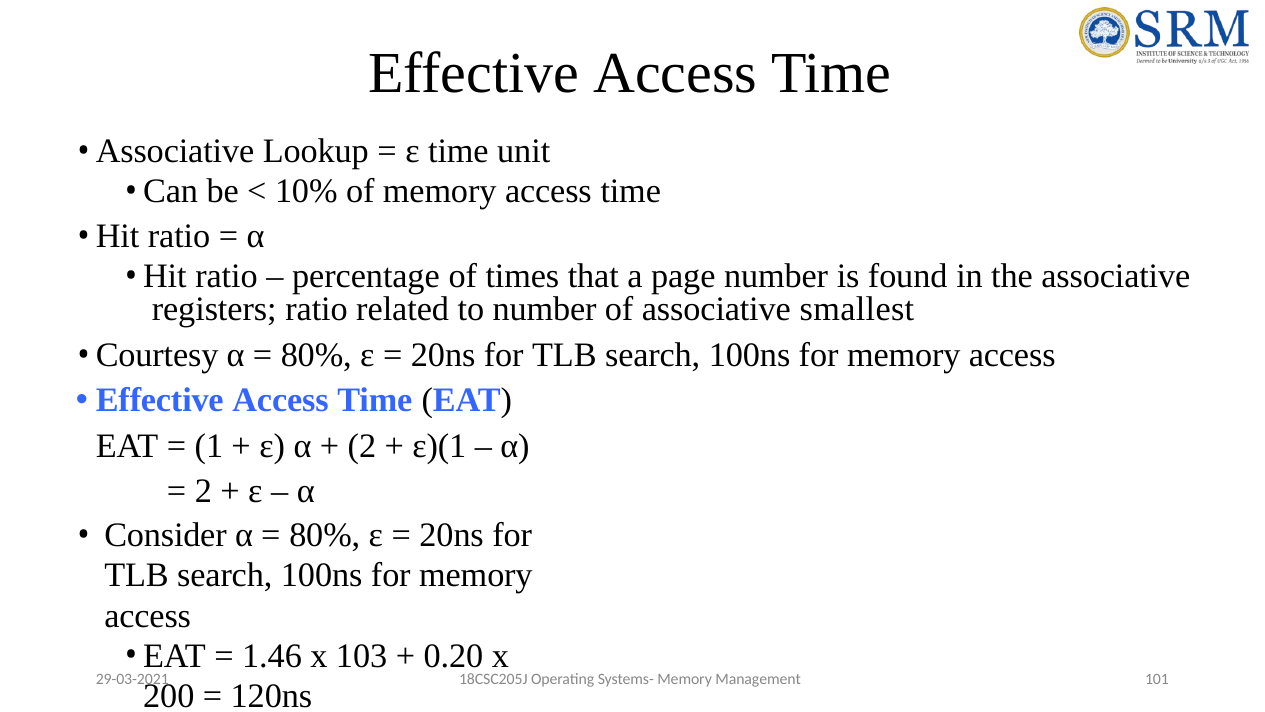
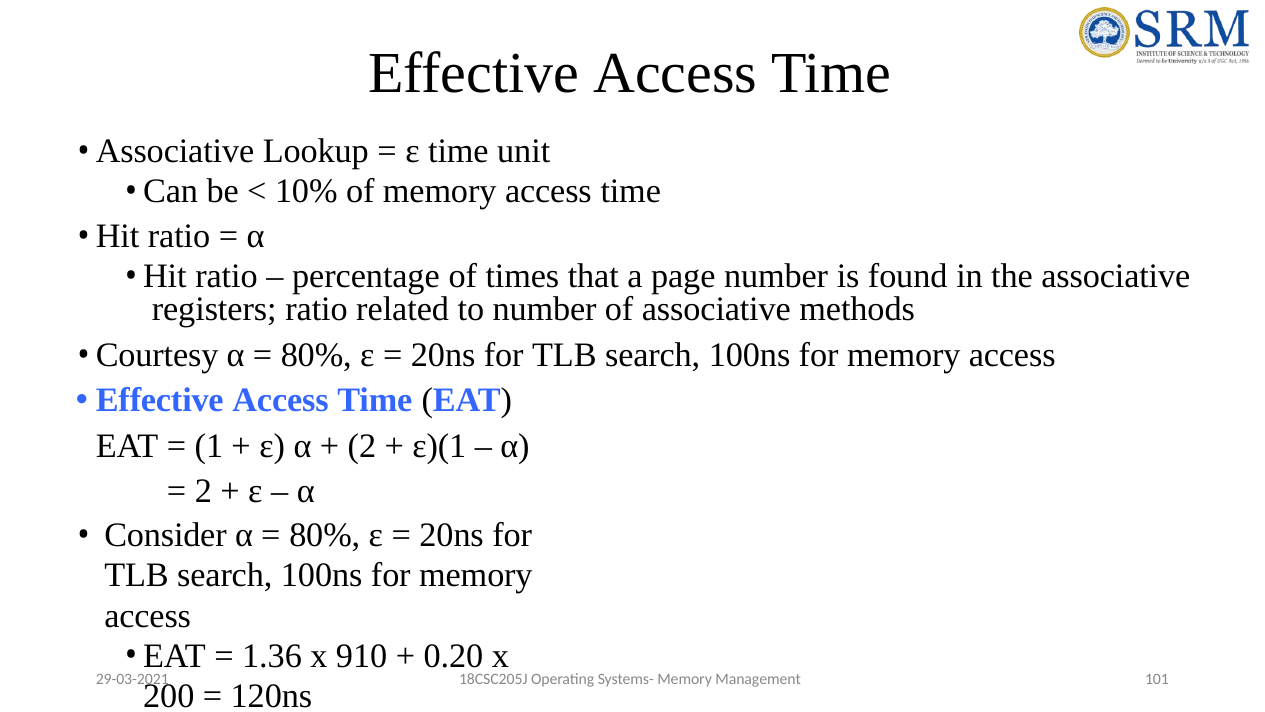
smallest: smallest -> methods
1.46: 1.46 -> 1.36
103: 103 -> 910
